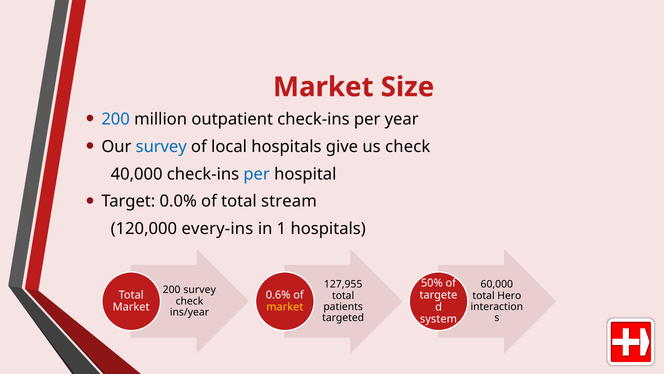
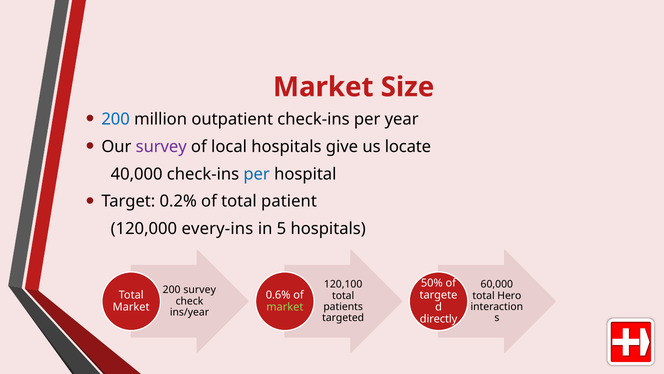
survey at (161, 146) colour: blue -> purple
us check: check -> locate
0.0%: 0.0% -> 0.2%
stream: stream -> patient
1: 1 -> 5
127,955: 127,955 -> 120,100
market at (285, 307) colour: yellow -> light green
system: system -> directly
